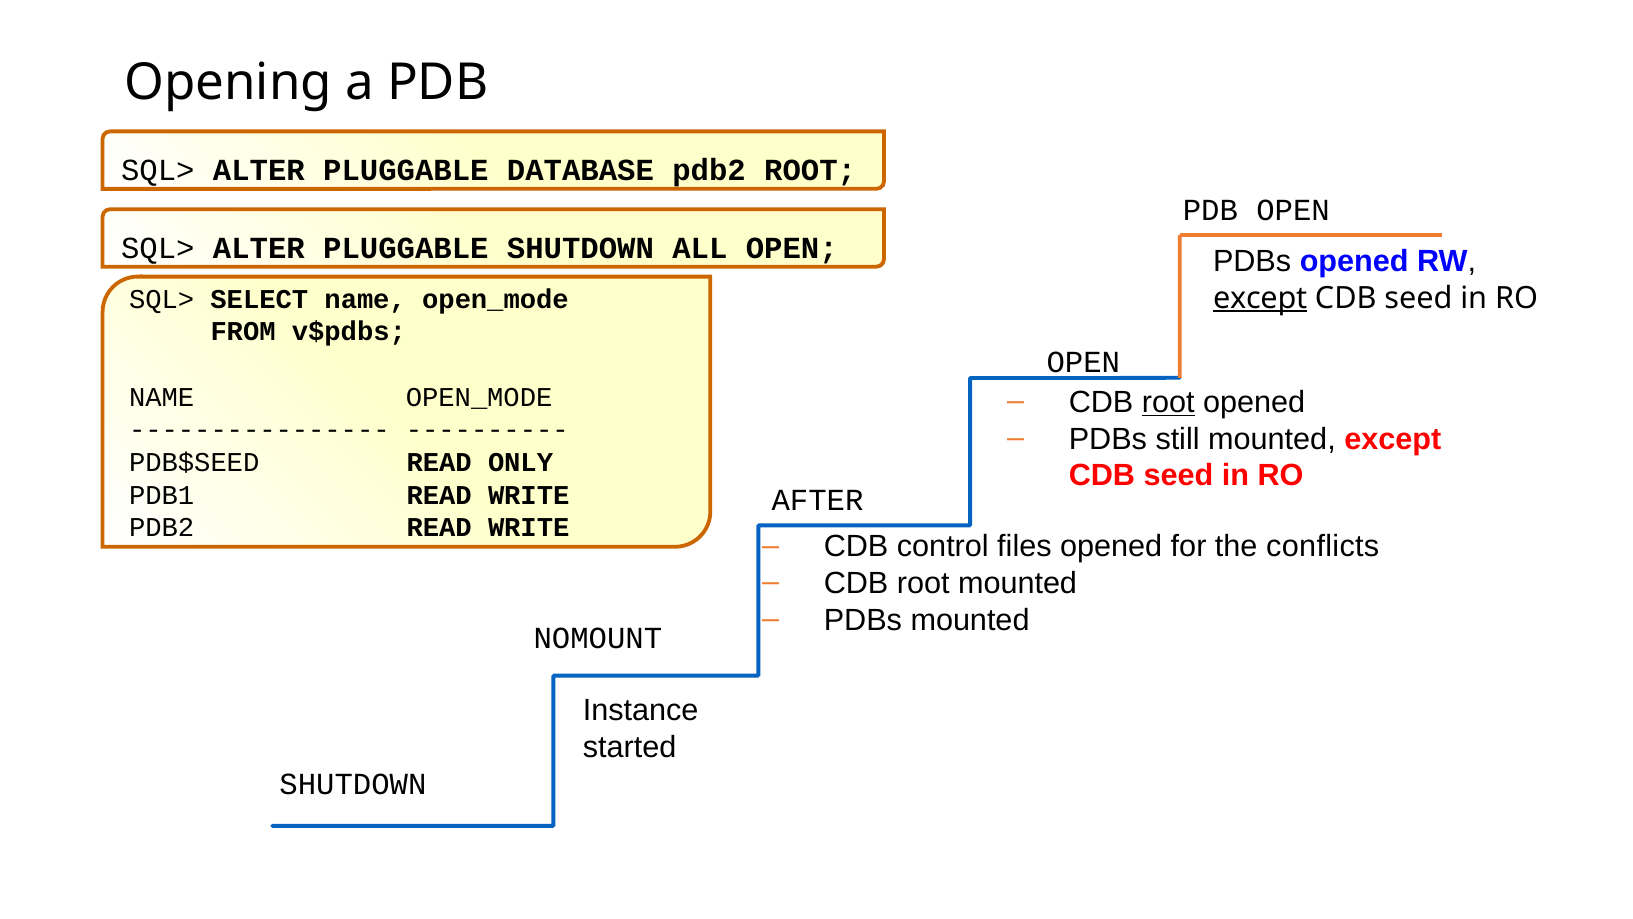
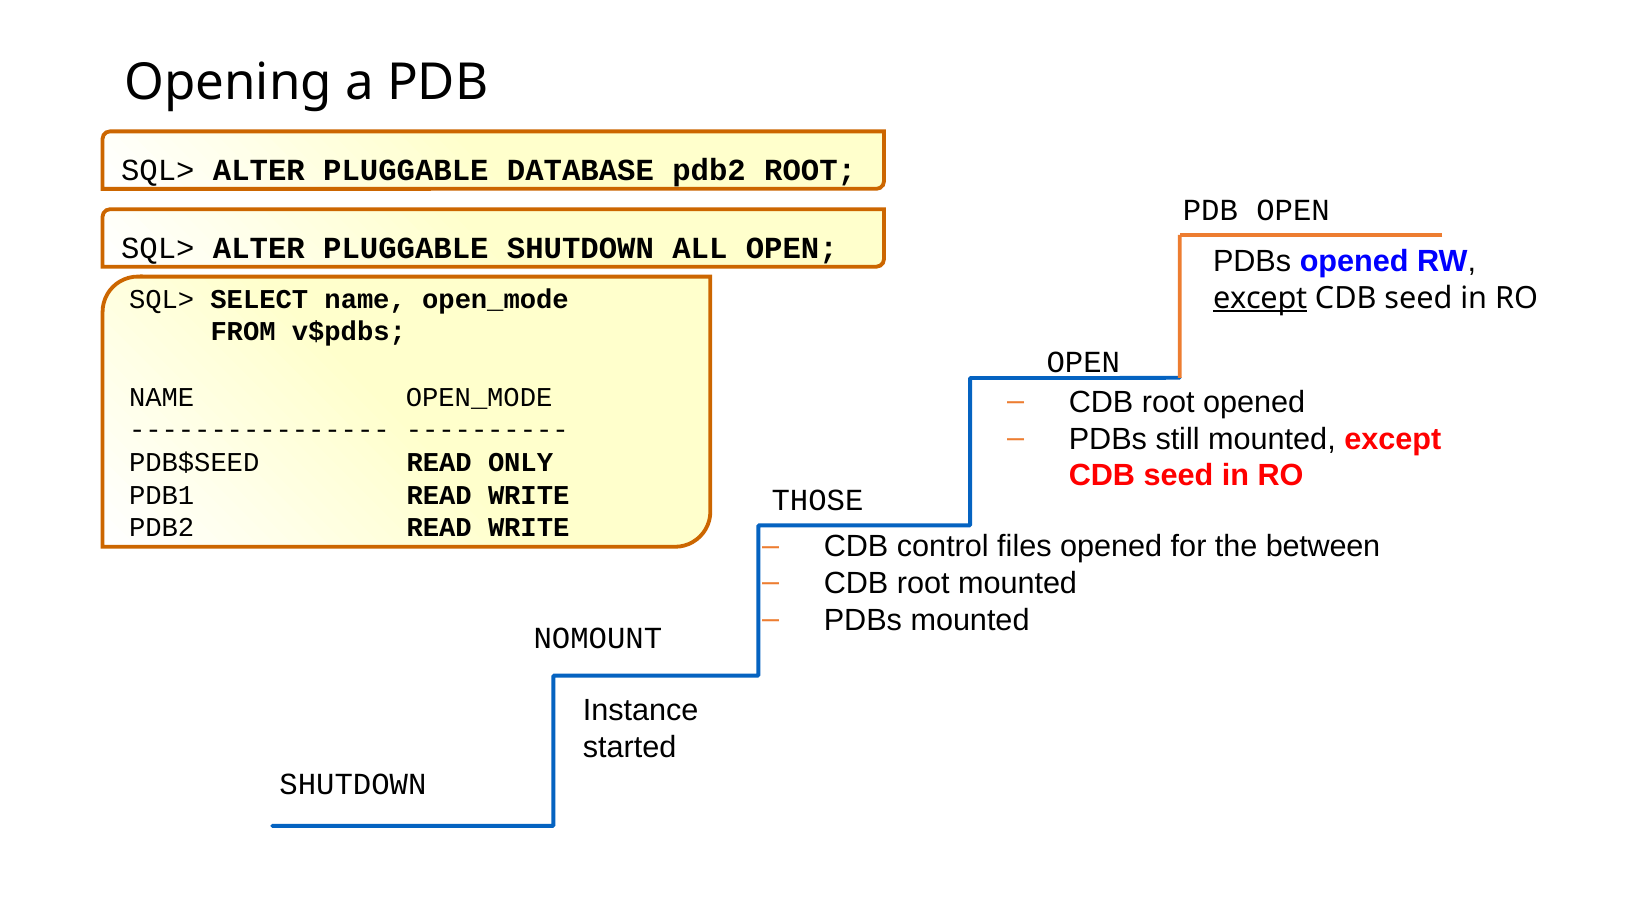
root at (1168, 402) underline: present -> none
AFTER: AFTER -> THOSE
conflicts: conflicts -> between
